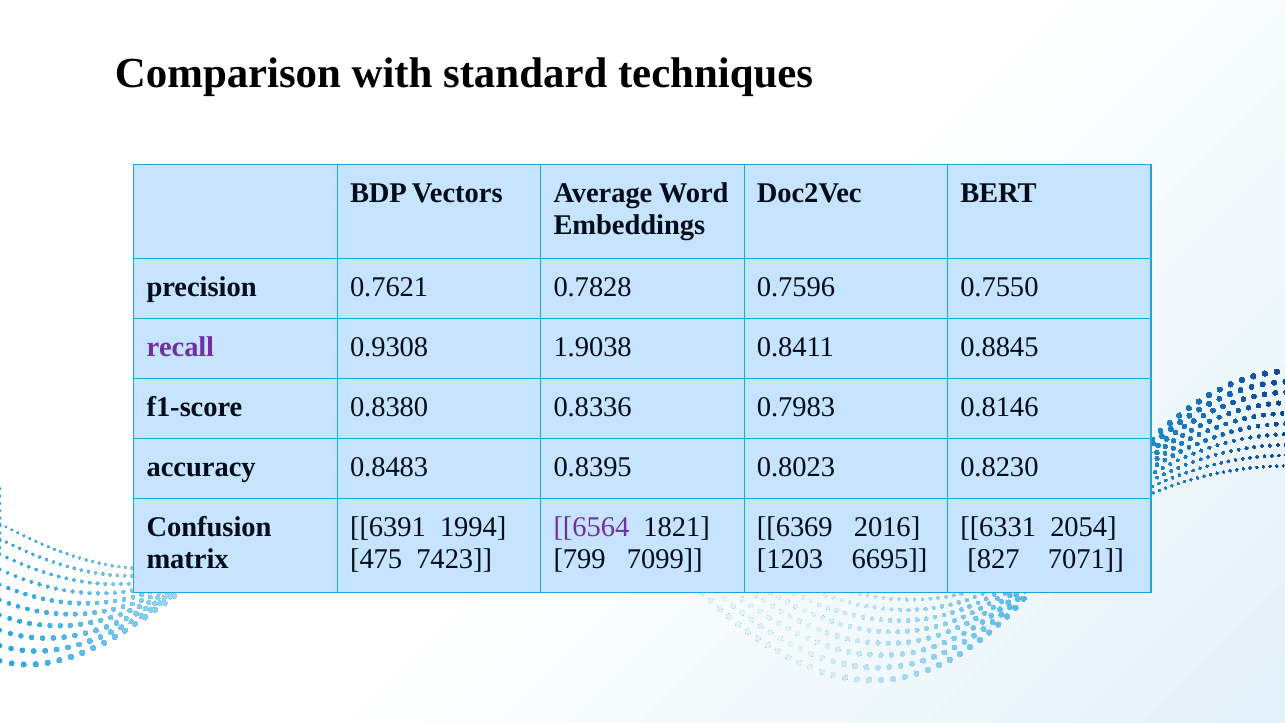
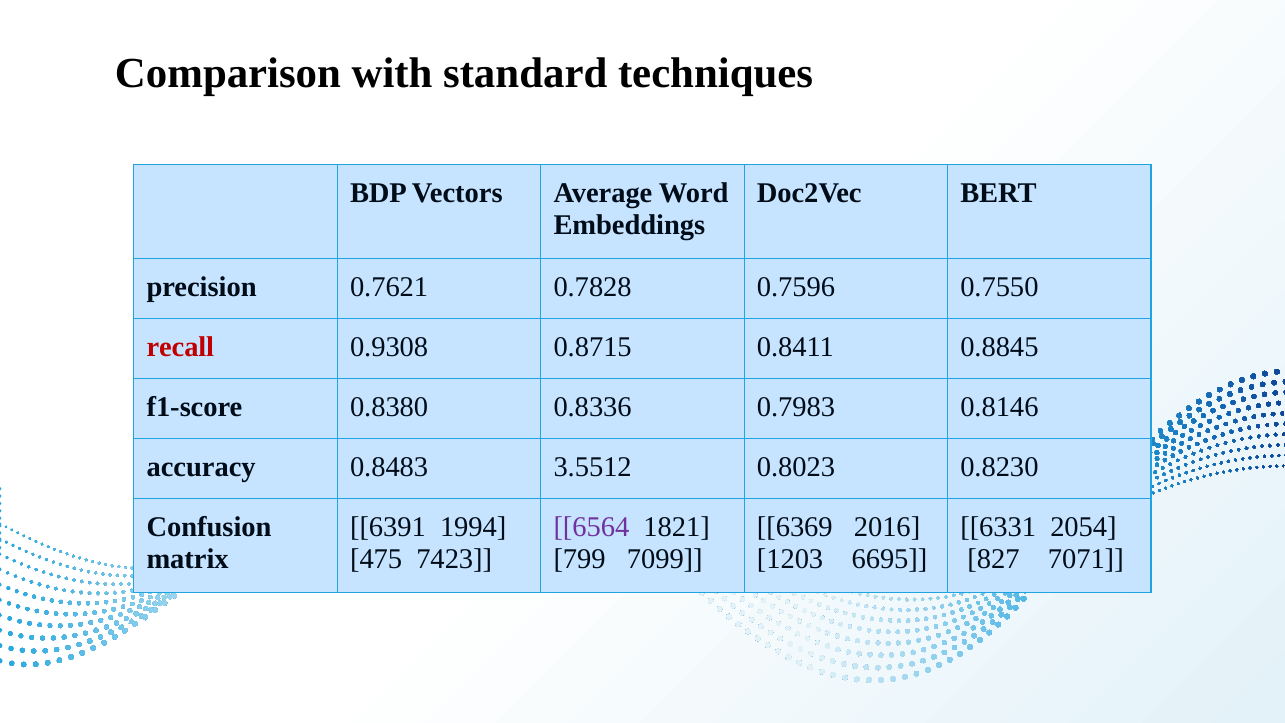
recall colour: purple -> red
1.9038: 1.9038 -> 0.8715
0.8395: 0.8395 -> 3.5512
